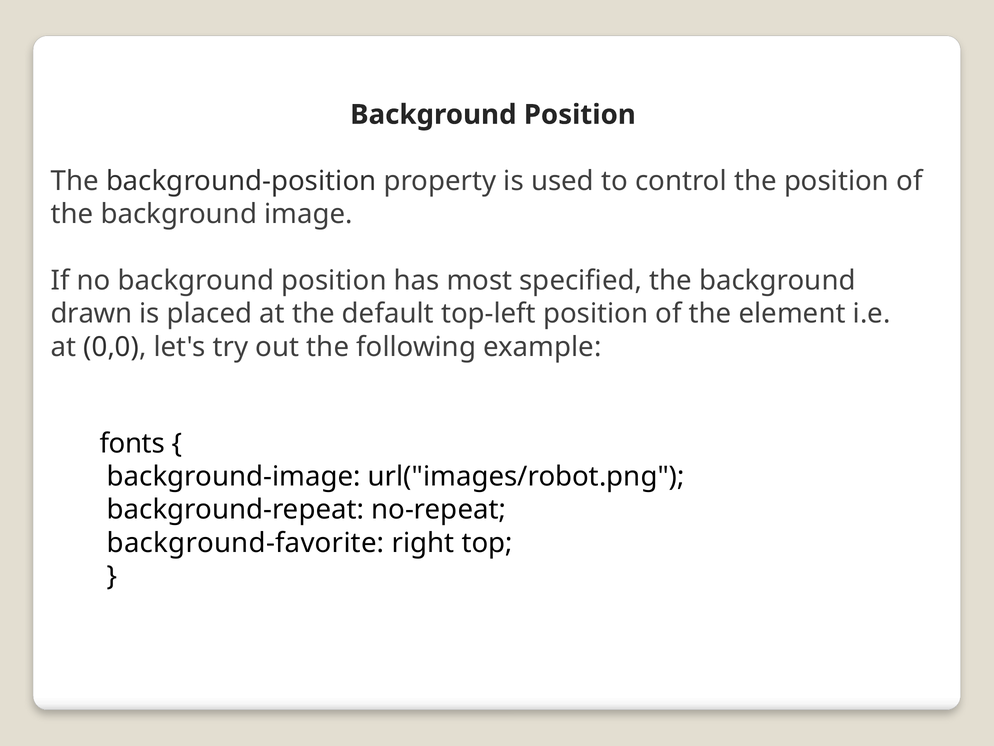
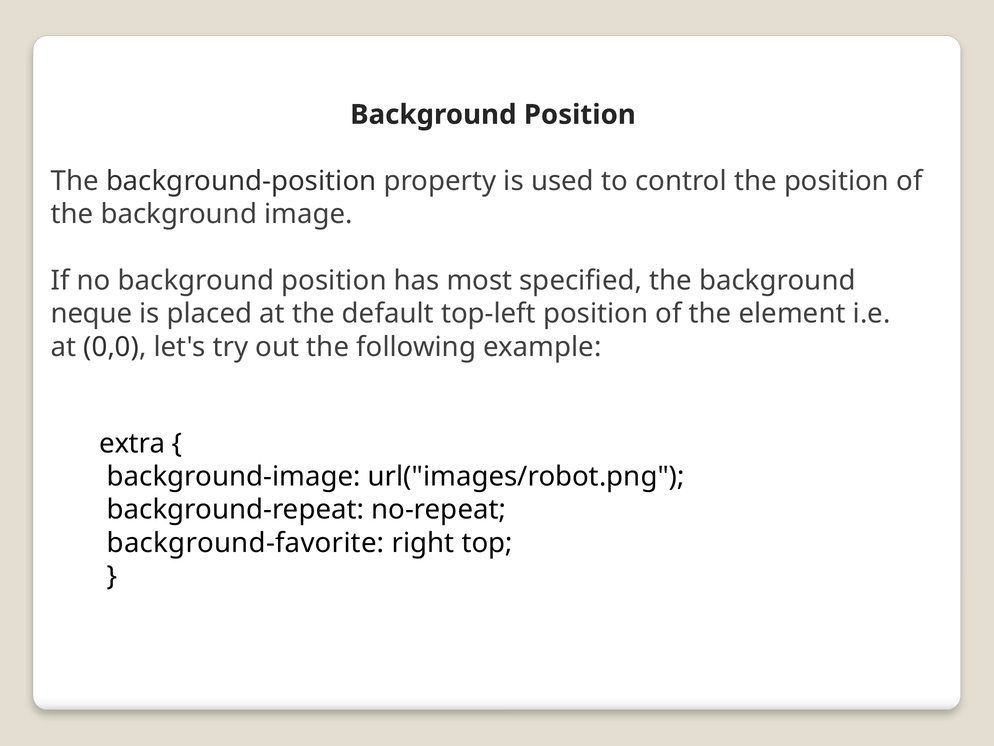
drawn: drawn -> neque
fonts: fonts -> extra
